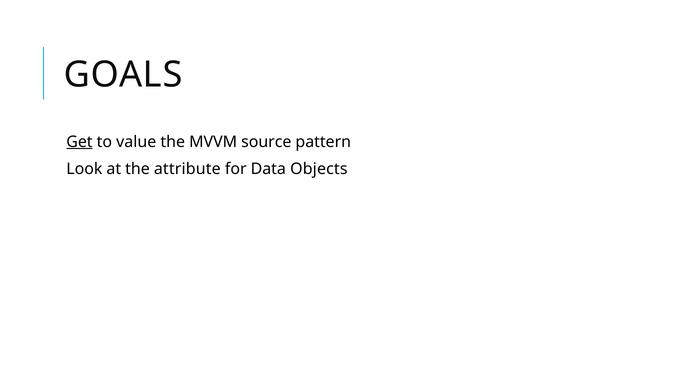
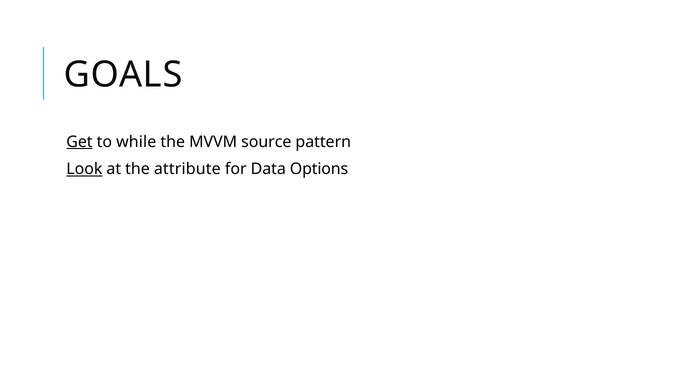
value: value -> while
Look underline: none -> present
Objects: Objects -> Options
